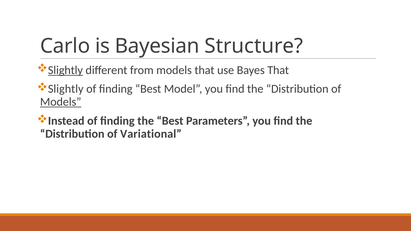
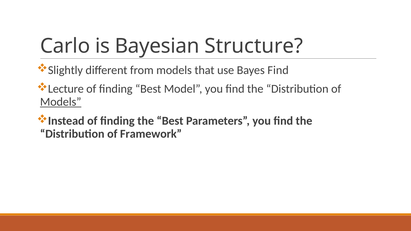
Slightly at (65, 70) underline: present -> none
Bayes That: That -> Find
Slightly at (66, 89): Slightly -> Lecture
Variational: Variational -> Framework
